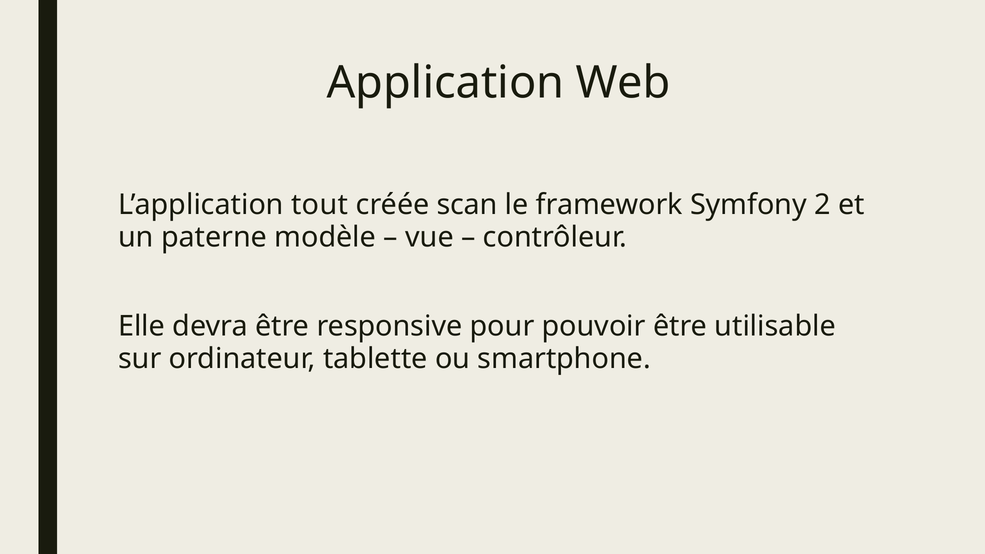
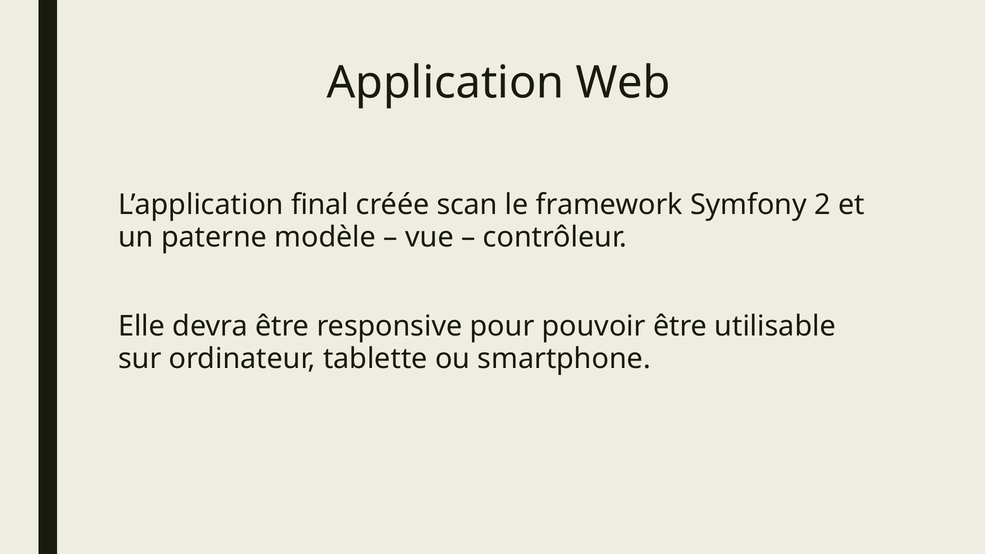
tout: tout -> final
